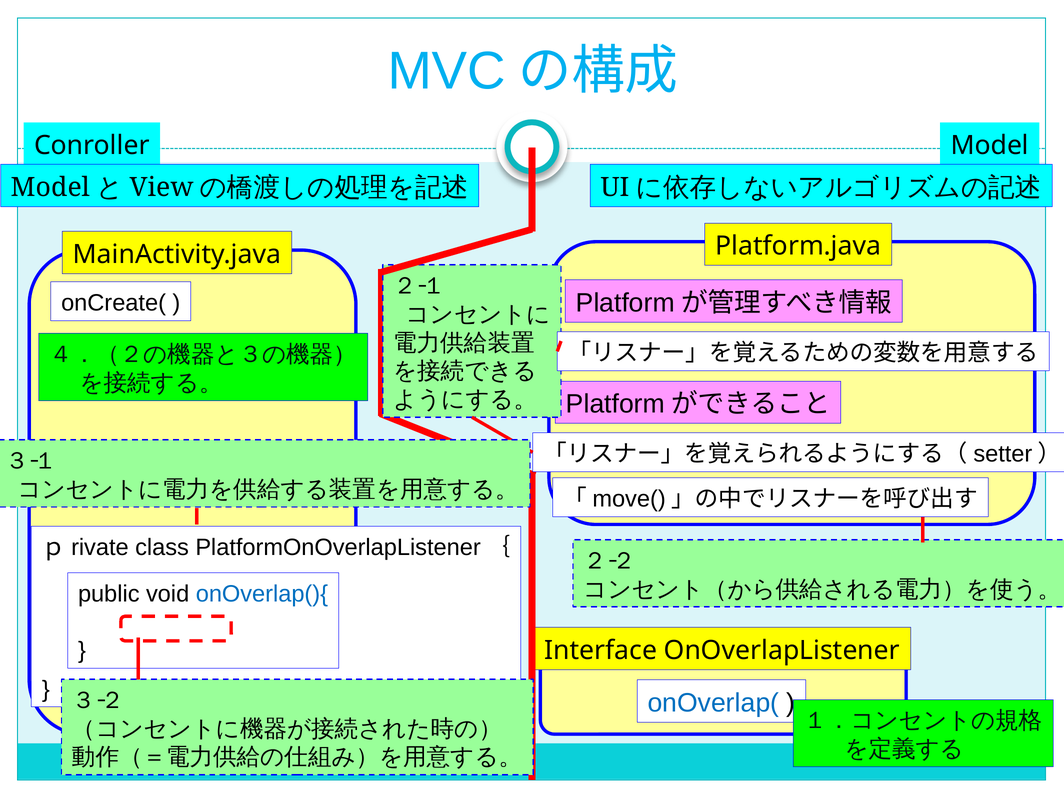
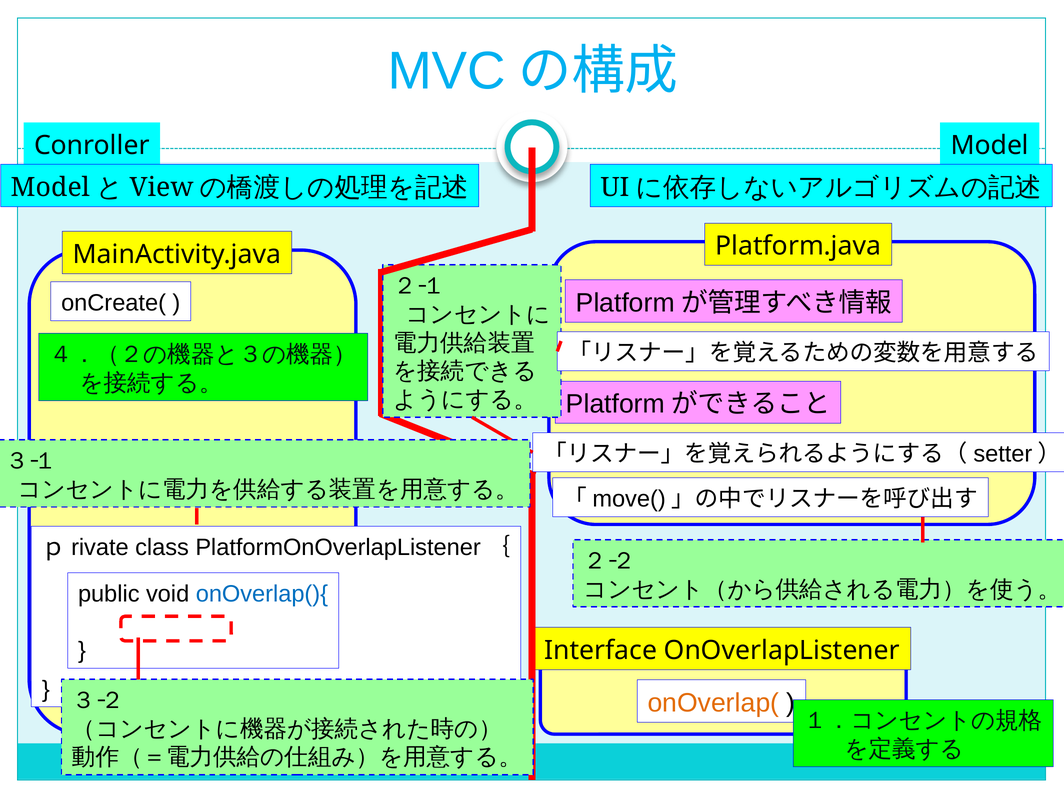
onOverlap( colour: blue -> orange
